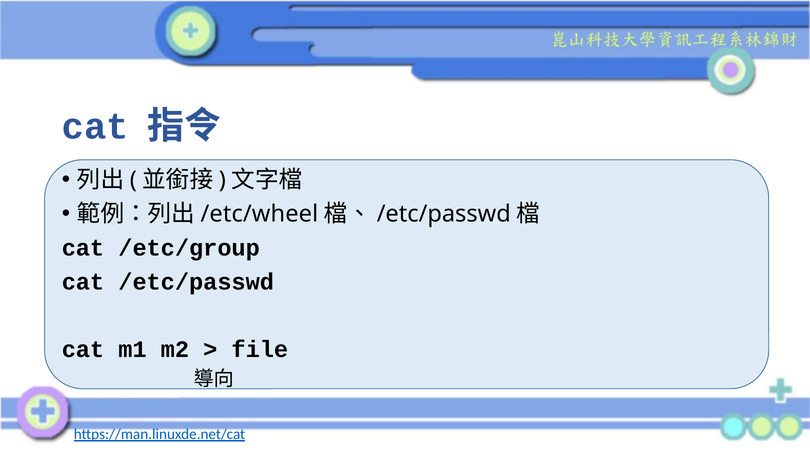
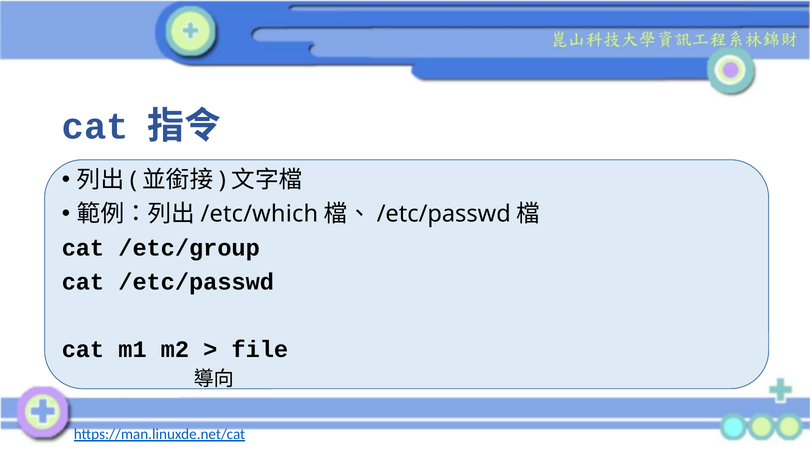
/etc/wheel: /etc/wheel -> /etc/which
